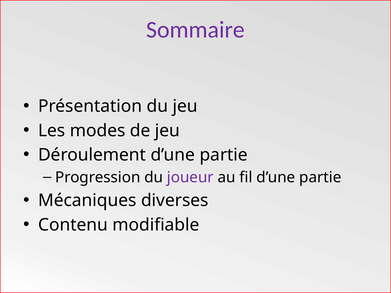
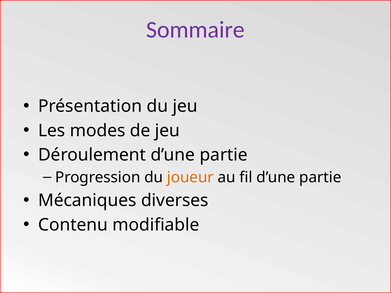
joueur colour: purple -> orange
